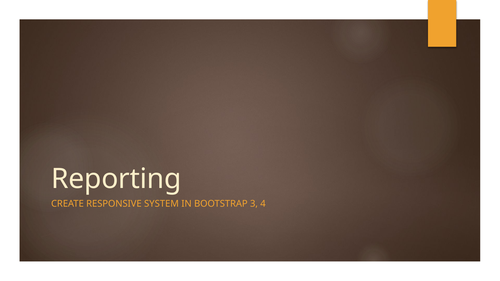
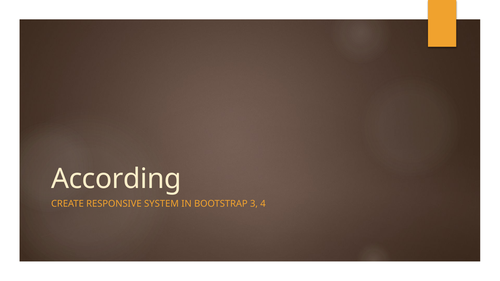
Reporting: Reporting -> According
